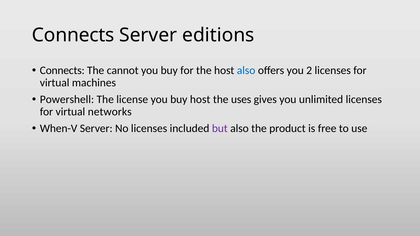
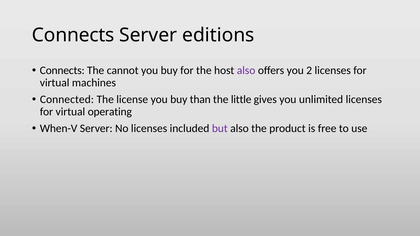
also at (246, 71) colour: blue -> purple
Powershell: Powershell -> Connected
buy host: host -> than
uses: uses -> little
networks: networks -> operating
